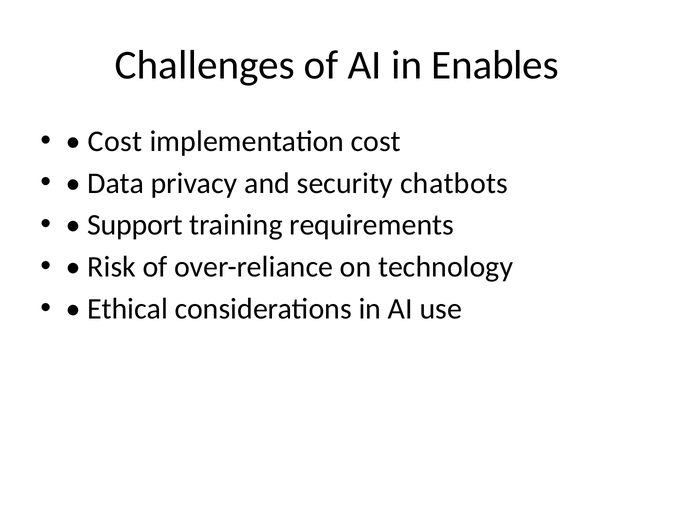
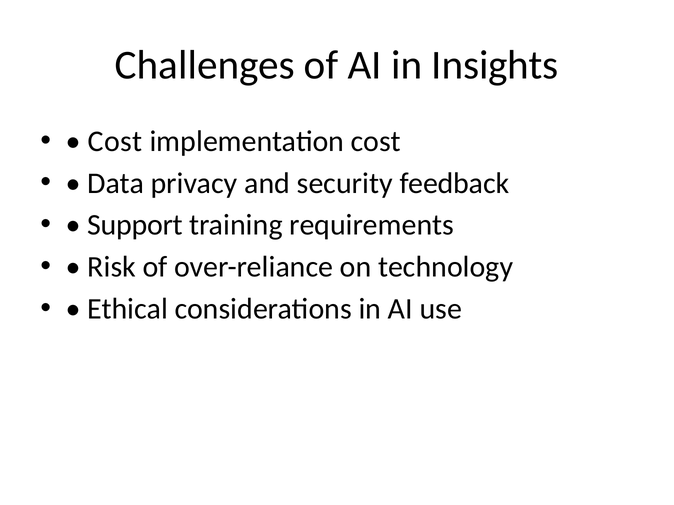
Enables: Enables -> Insights
chatbots: chatbots -> feedback
